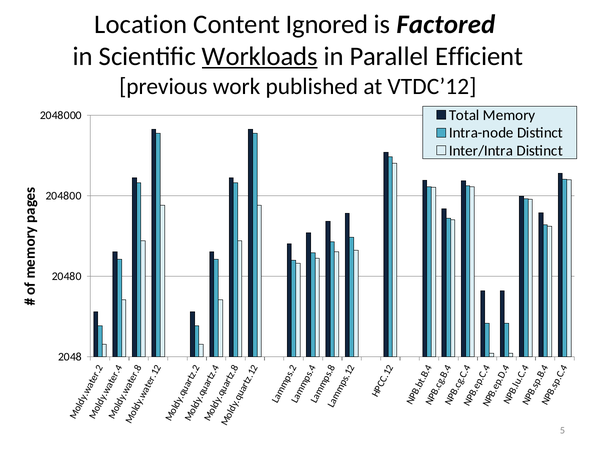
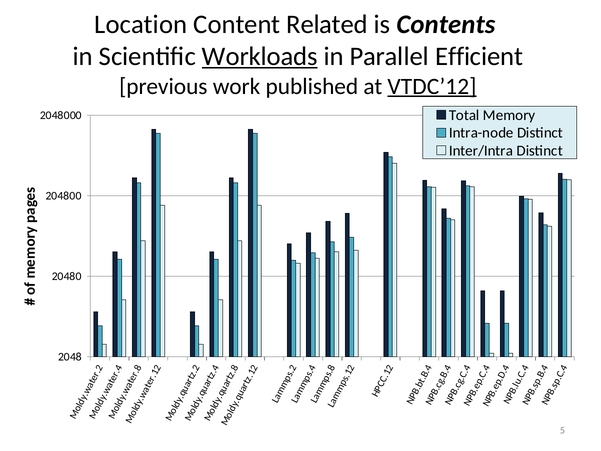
Ignored: Ignored -> Related
Factored: Factored -> Contents
VTDC’12 underline: none -> present
